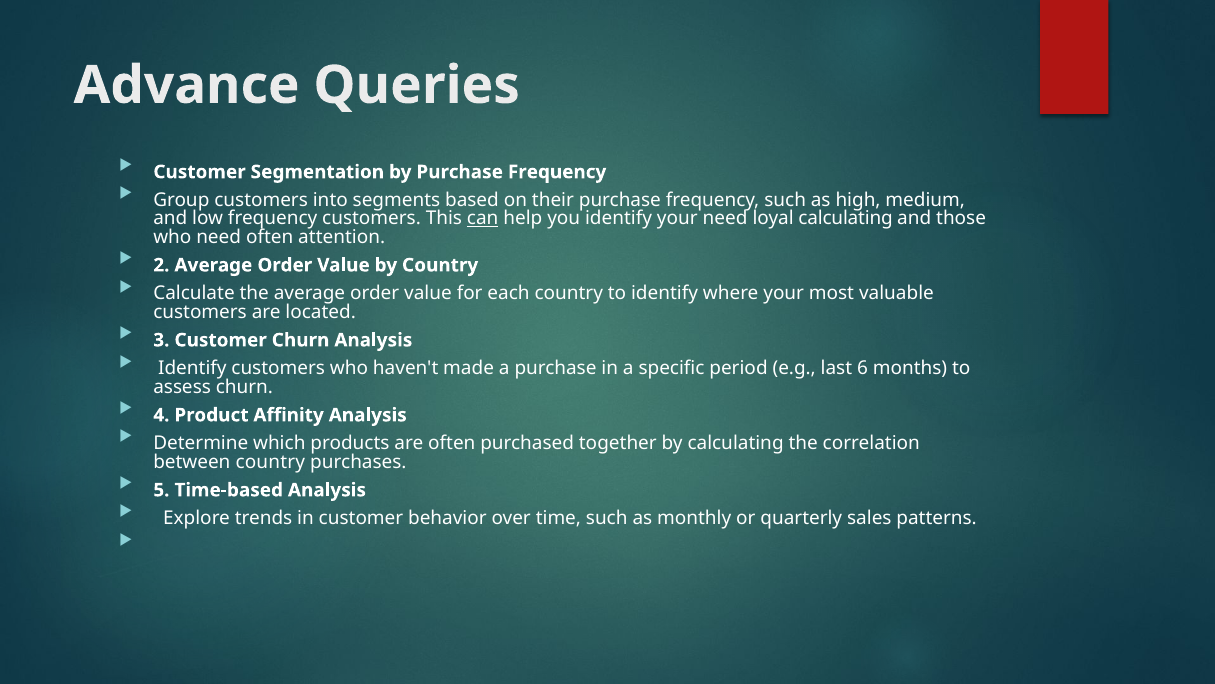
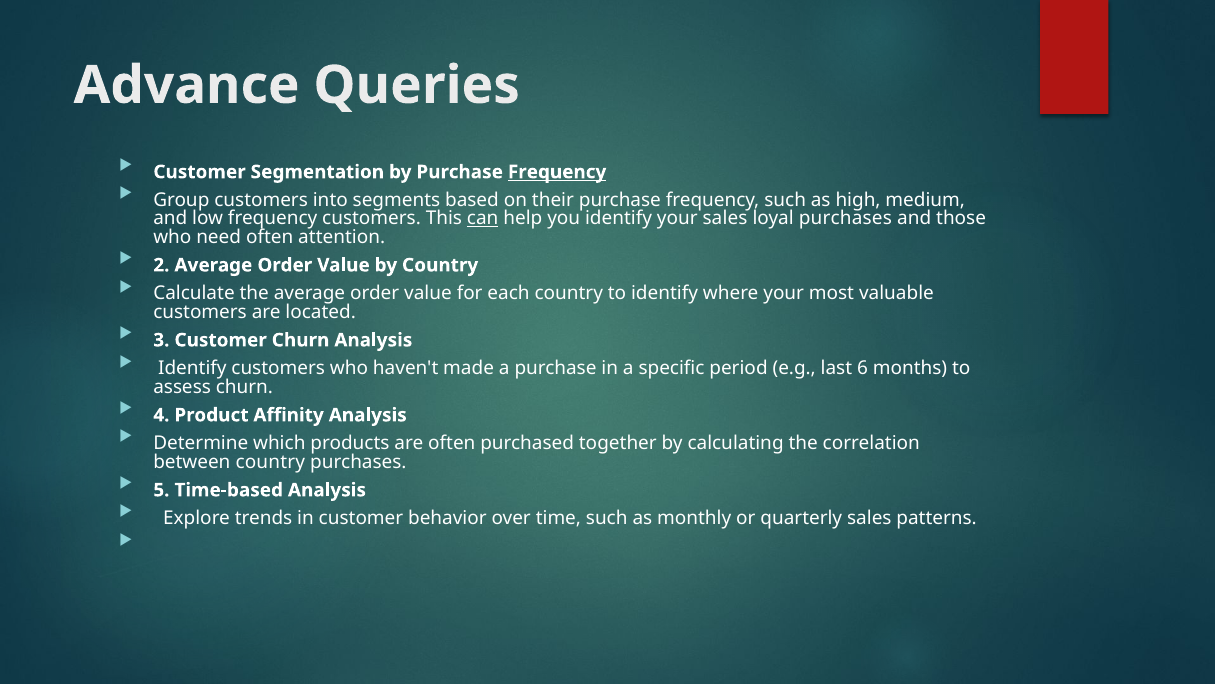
Frequency at (557, 172) underline: none -> present
your need: need -> sales
loyal calculating: calculating -> purchases
